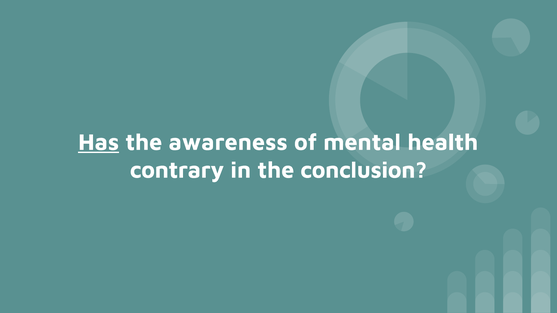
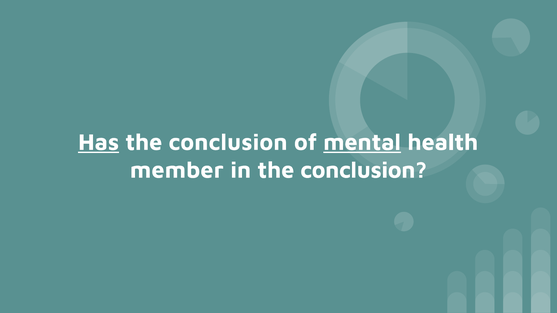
awareness at (228, 142): awareness -> conclusion
mental underline: none -> present
contrary: contrary -> member
